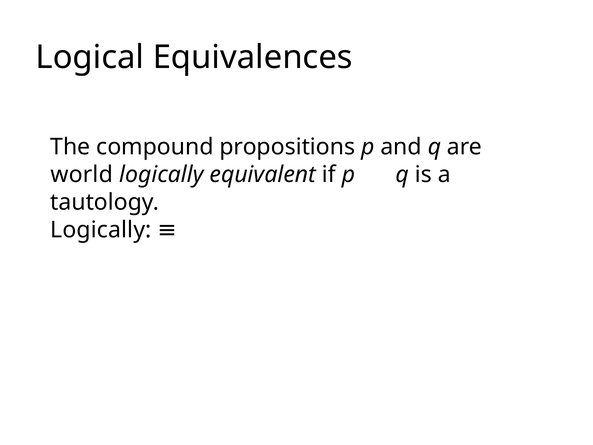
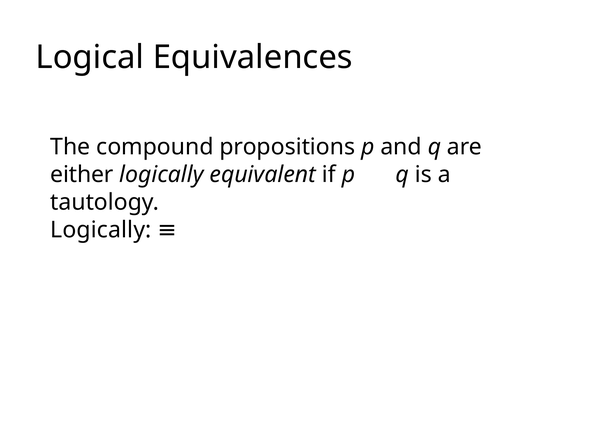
world: world -> either
